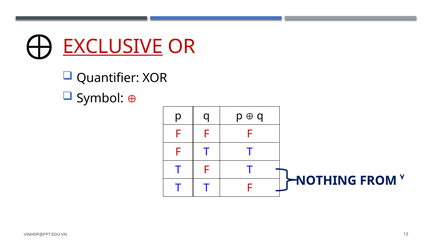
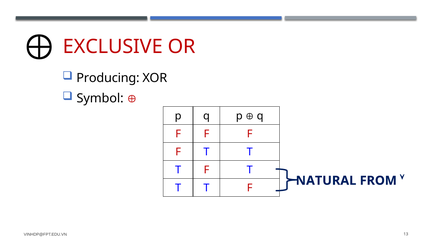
EXCLUSIVE underline: present -> none
Quantifier: Quantifier -> Producing
NOTHING: NOTHING -> NATURAL
